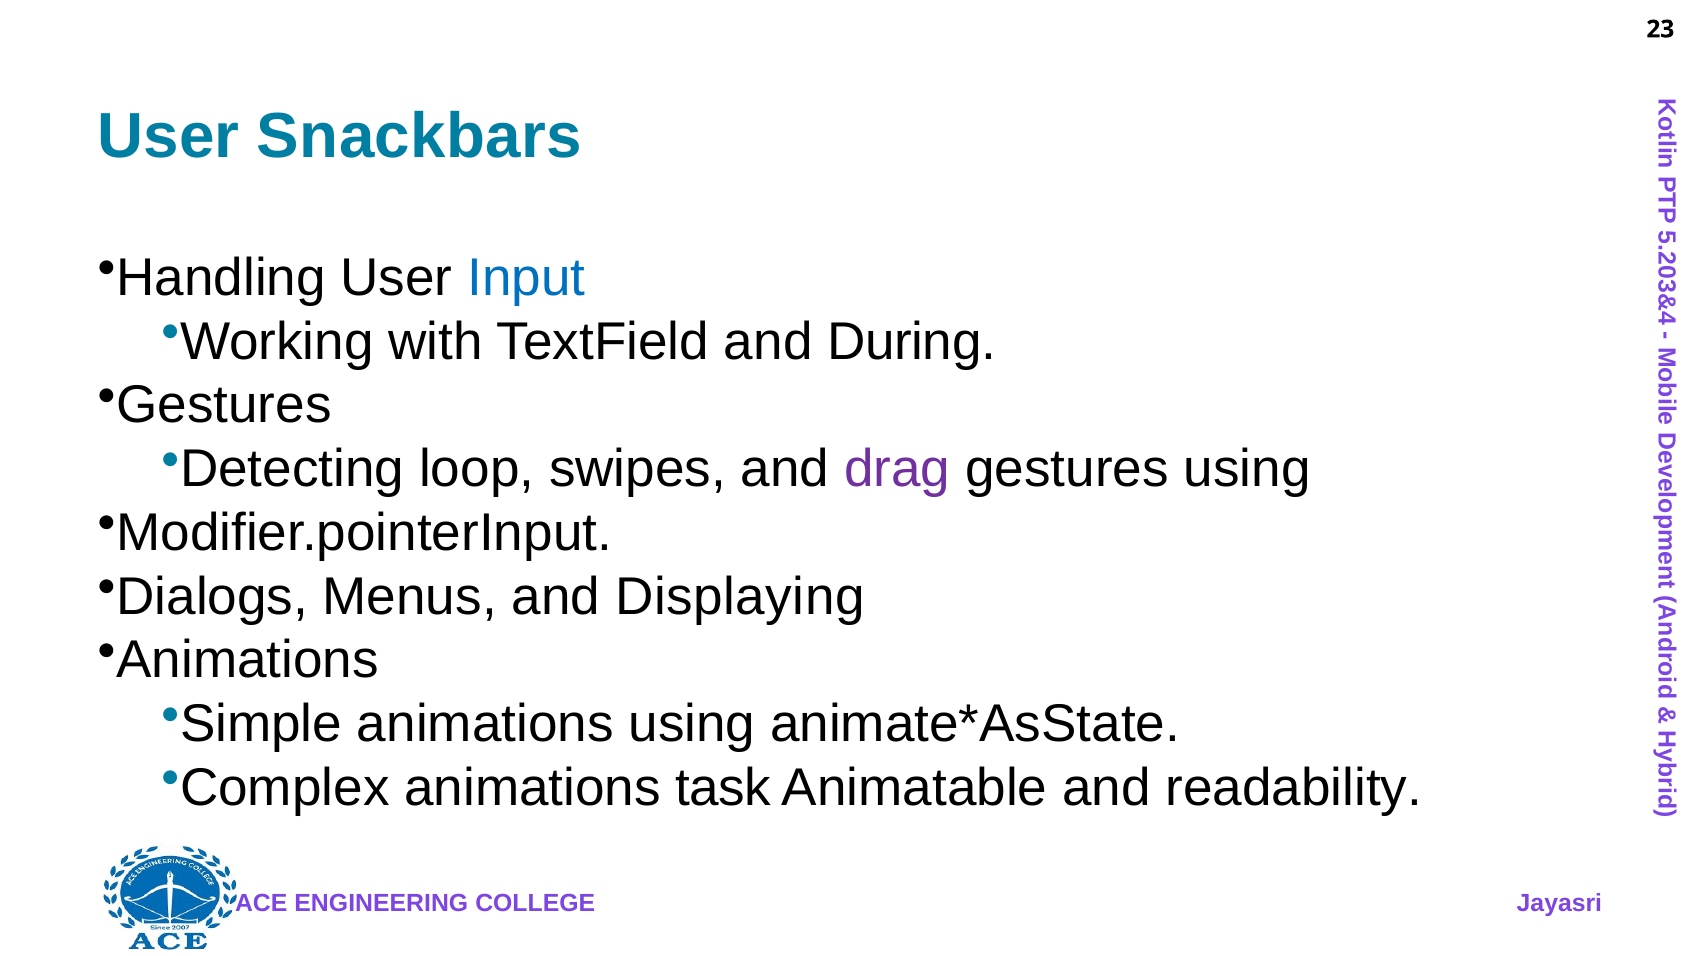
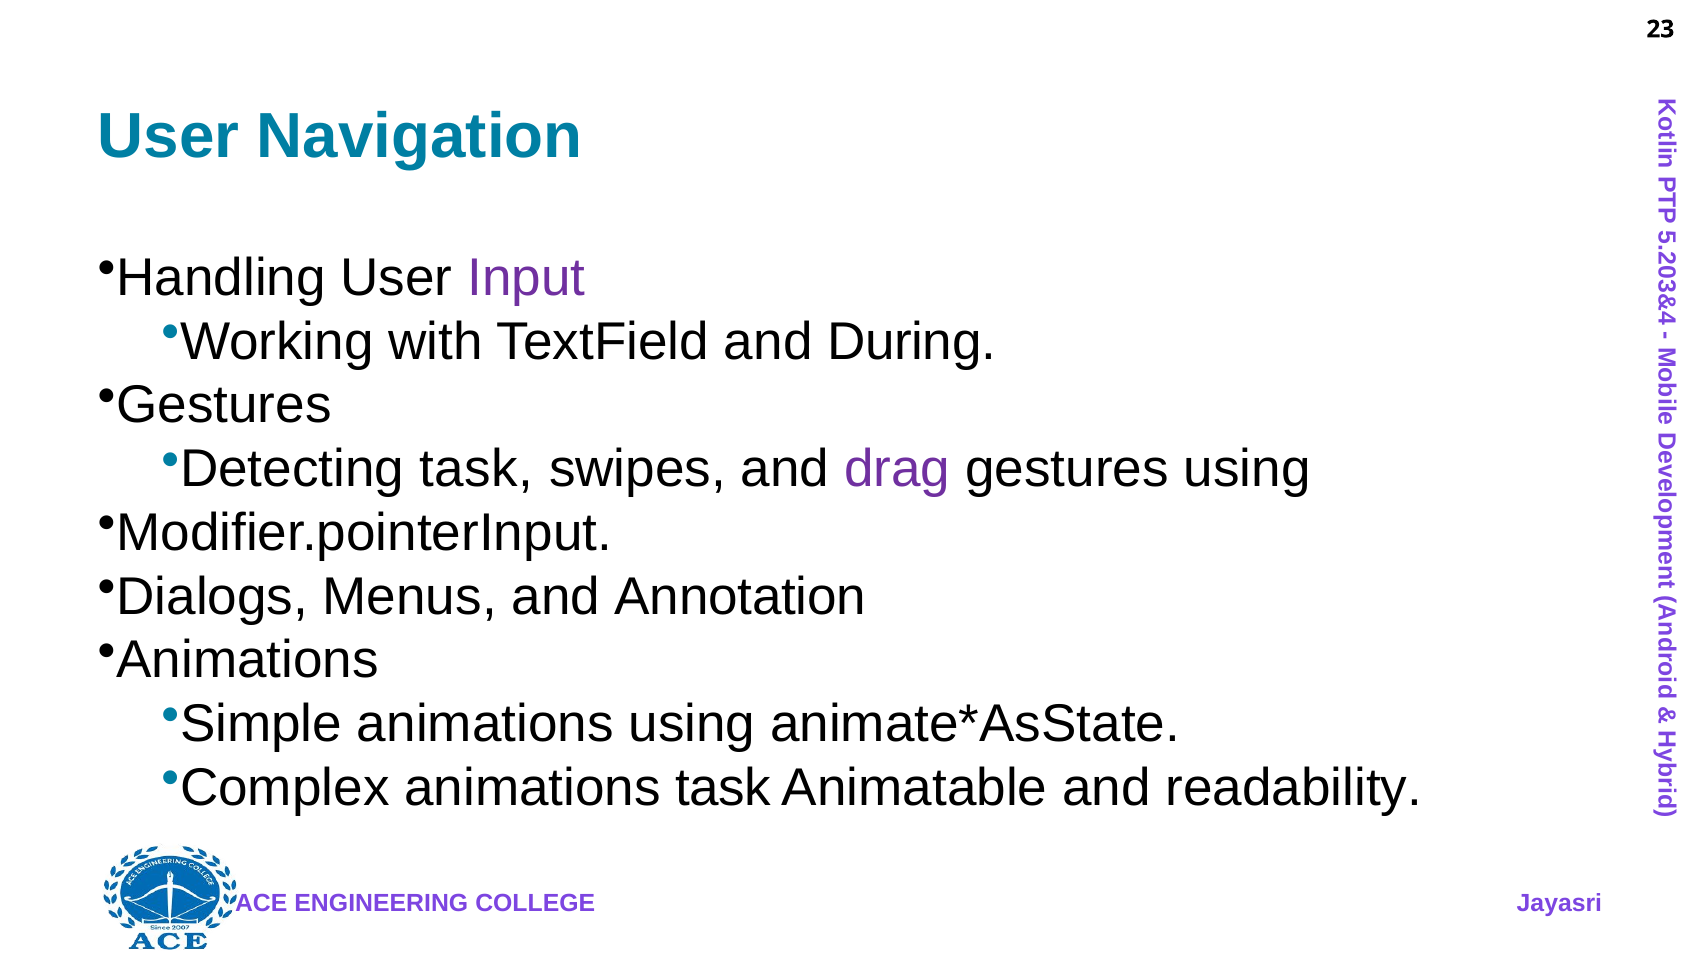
Snackbars: Snackbars -> Navigation
Input colour: blue -> purple
Detecting loop: loop -> task
Displaying: Displaying -> Annotation
